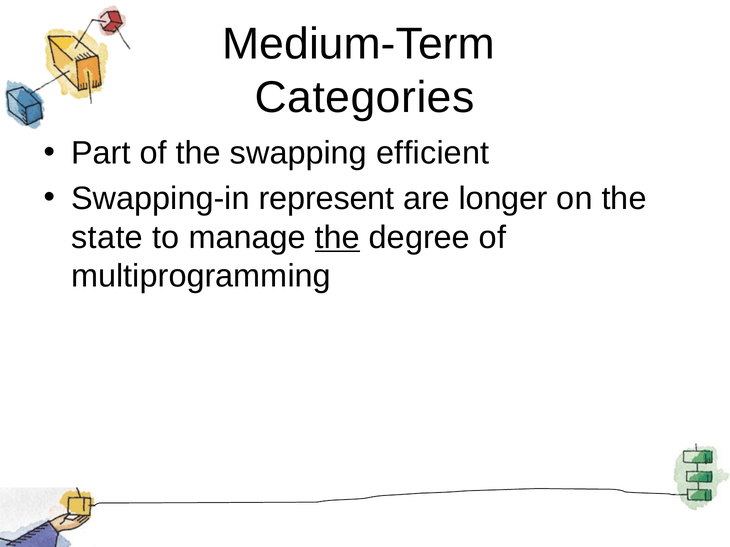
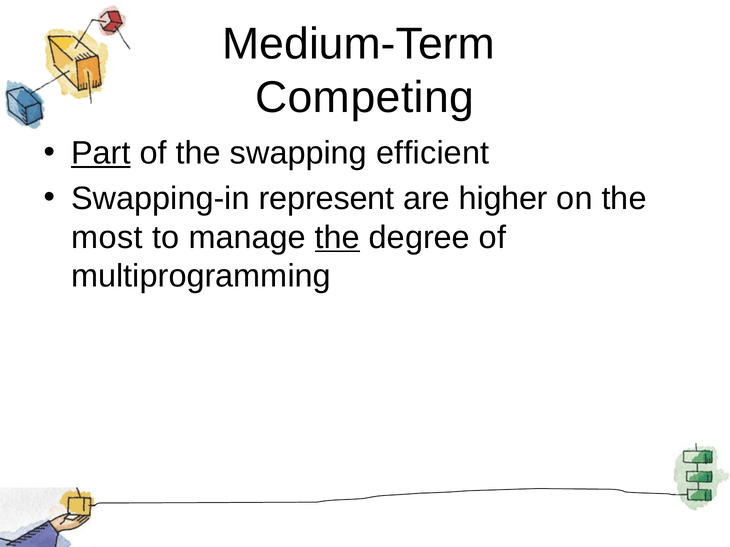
Categories: Categories -> Competing
Part underline: none -> present
longer: longer -> higher
state: state -> most
